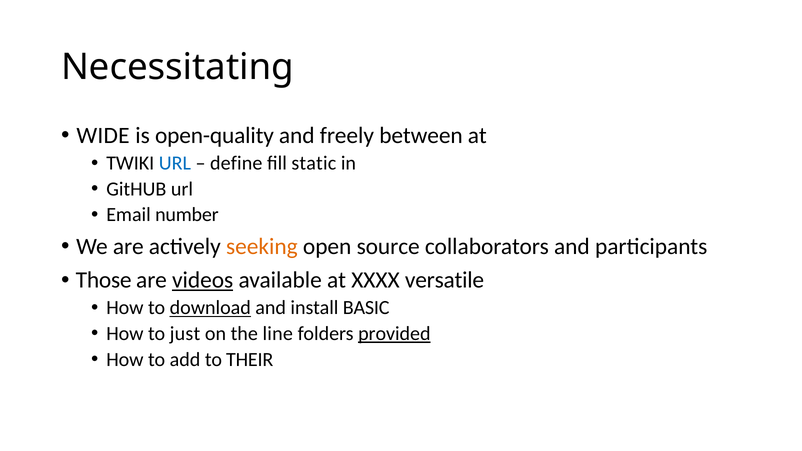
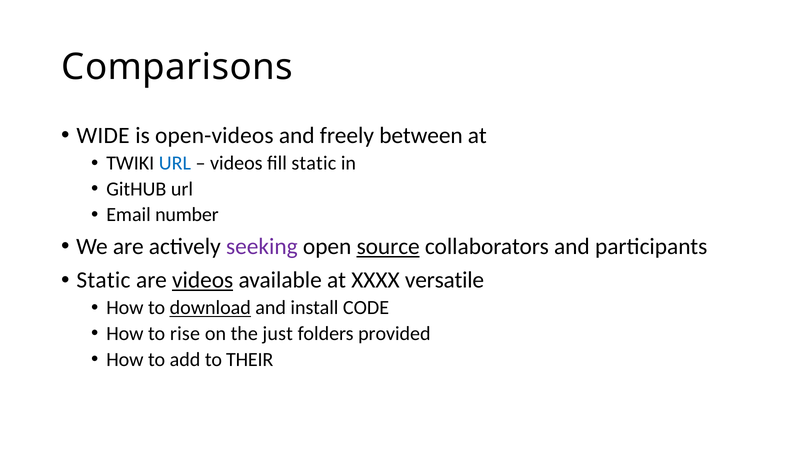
Necessitating: Necessitating -> Comparisons
open-quality: open-quality -> open-videos
define at (236, 163): define -> videos
seeking colour: orange -> purple
source underline: none -> present
Those at (104, 280): Those -> Static
BASIC: BASIC -> CODE
just: just -> rise
line: line -> just
provided underline: present -> none
